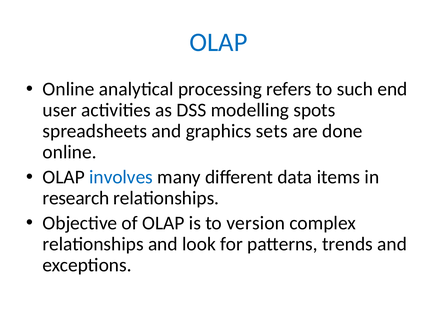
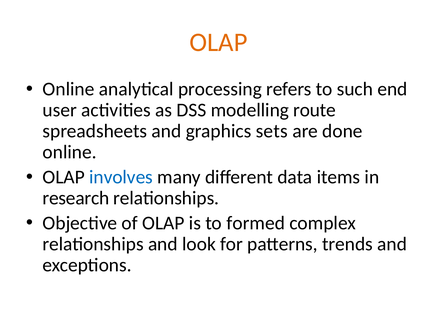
OLAP at (218, 42) colour: blue -> orange
spots: spots -> route
version: version -> formed
